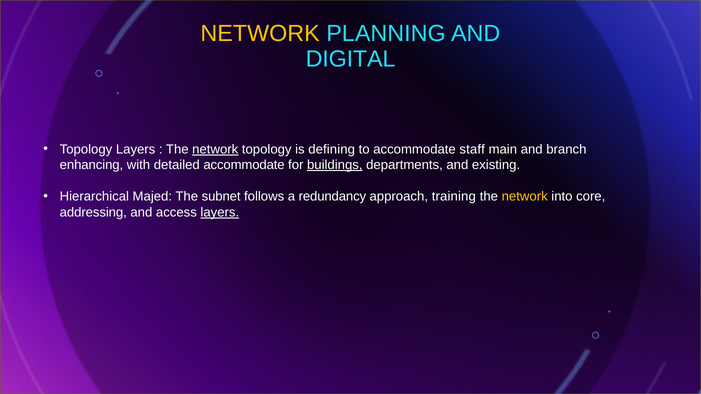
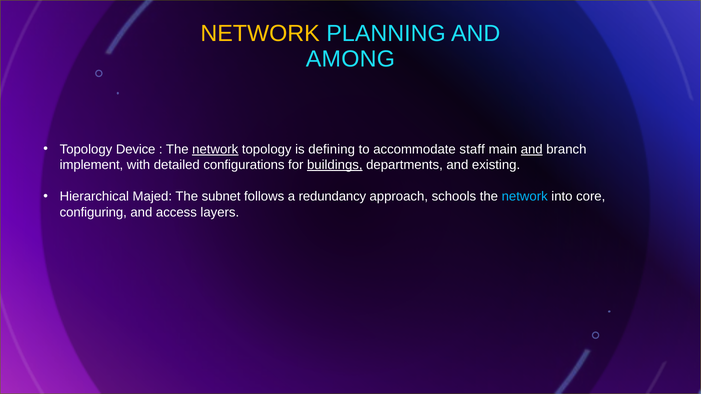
DIGITAL: DIGITAL -> AMONG
Topology Layers: Layers -> Device
and at (532, 149) underline: none -> present
enhancing: enhancing -> implement
detailed accommodate: accommodate -> configurations
training: training -> schools
network at (525, 197) colour: yellow -> light blue
addressing: addressing -> configuring
layers at (220, 212) underline: present -> none
